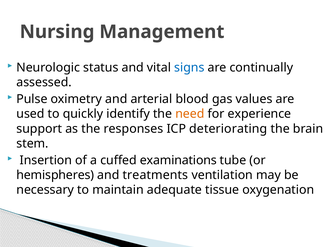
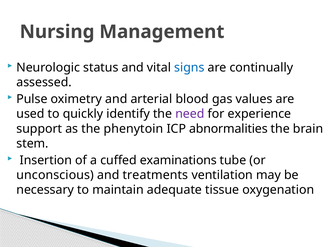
need colour: orange -> purple
responses: responses -> phenytoin
deteriorating: deteriorating -> abnormalities
hemispheres: hemispheres -> unconscious
